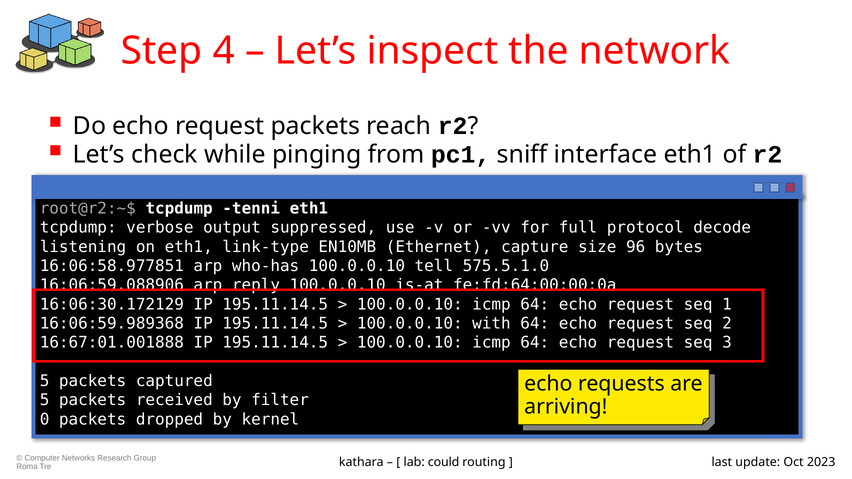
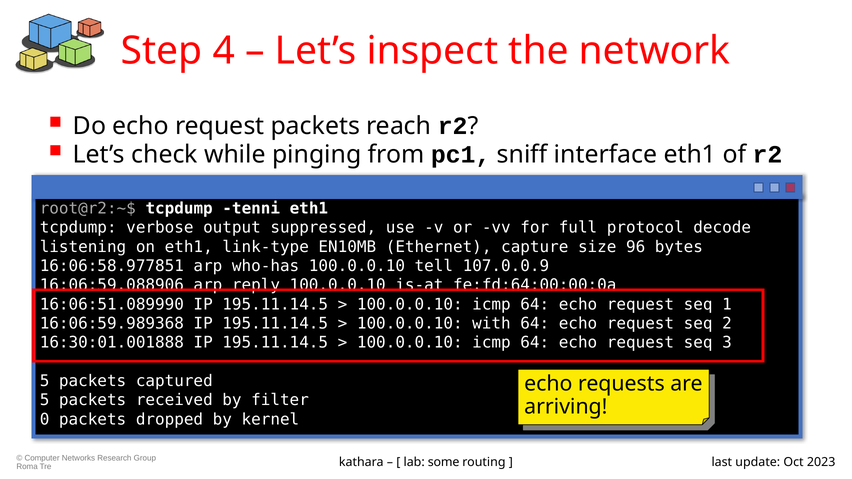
575.5.1.0: 575.5.1.0 -> 107.0.0.9
16:06:30.172129: 16:06:30.172129 -> 16:06:51.089990
16:67:01.001888: 16:67:01.001888 -> 16:30:01.001888
could: could -> some
